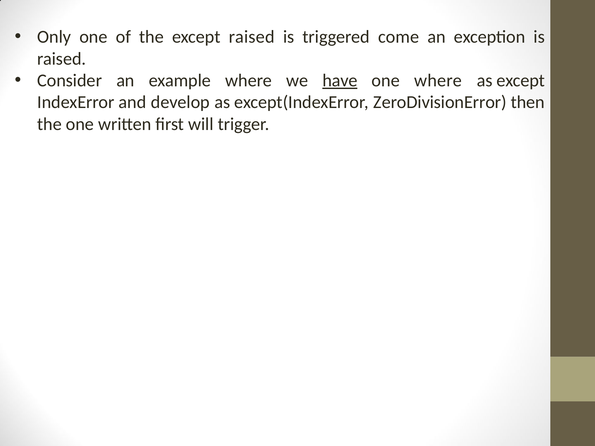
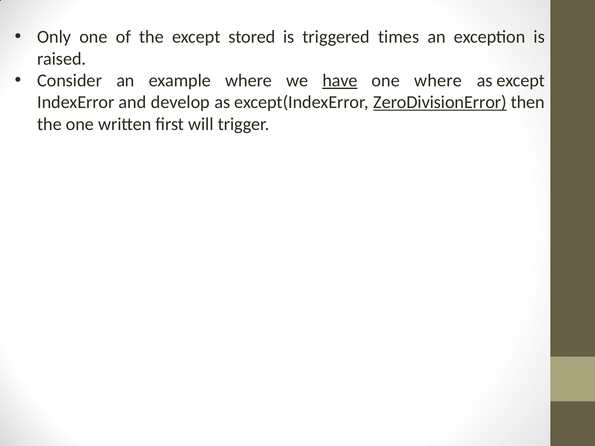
except raised: raised -> stored
come: come -> times
ZeroDivisionError underline: none -> present
